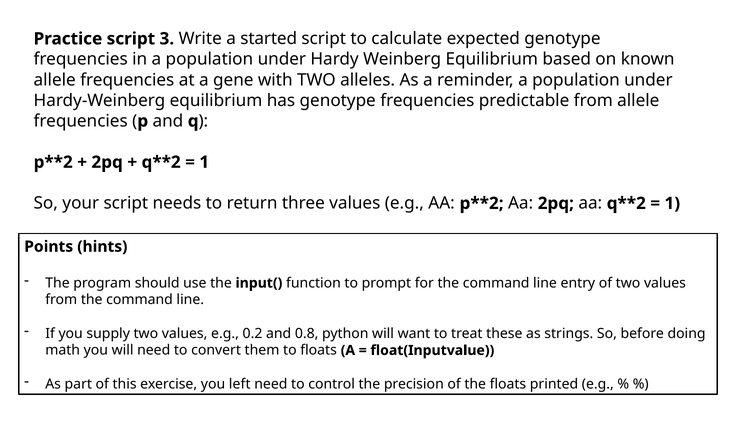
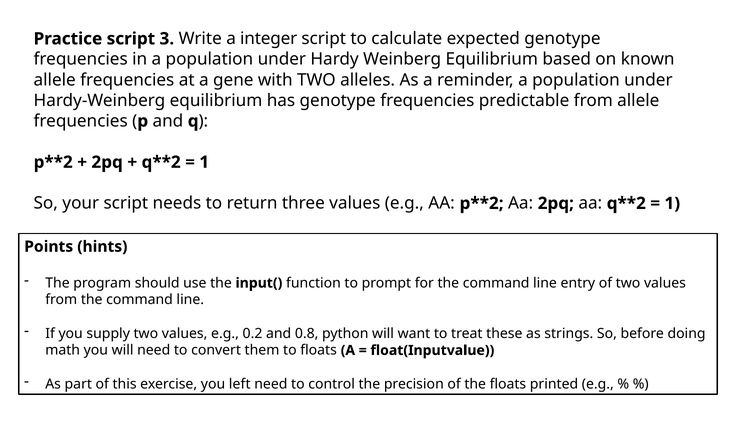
started: started -> integer
